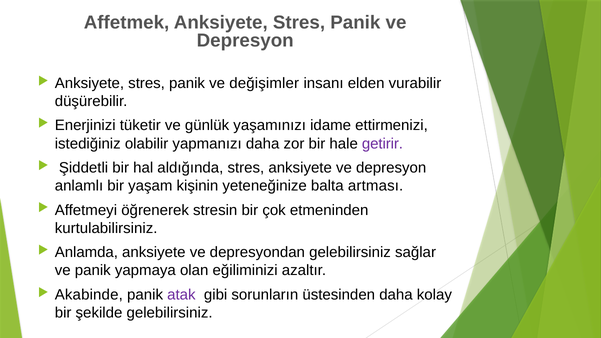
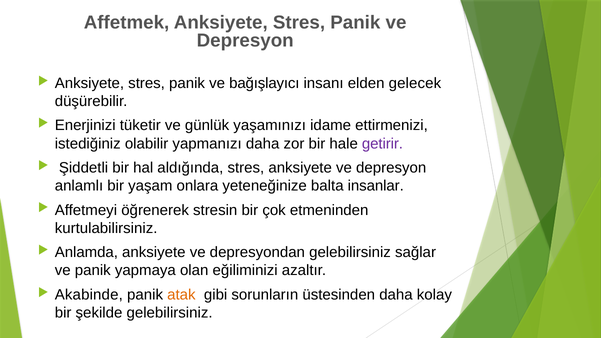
değişimler: değişimler -> bağışlayıcı
vurabilir: vurabilir -> gelecek
kişinin: kişinin -> onlara
artması: artması -> insanlar
atak colour: purple -> orange
